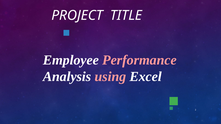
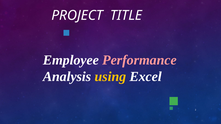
using colour: pink -> yellow
